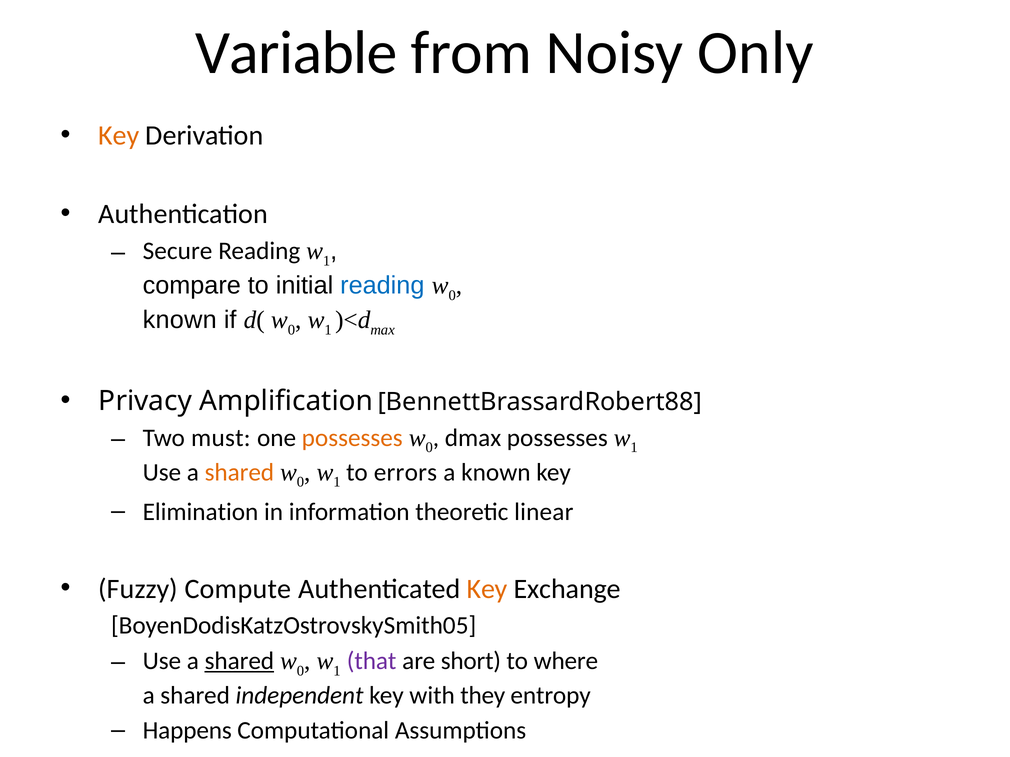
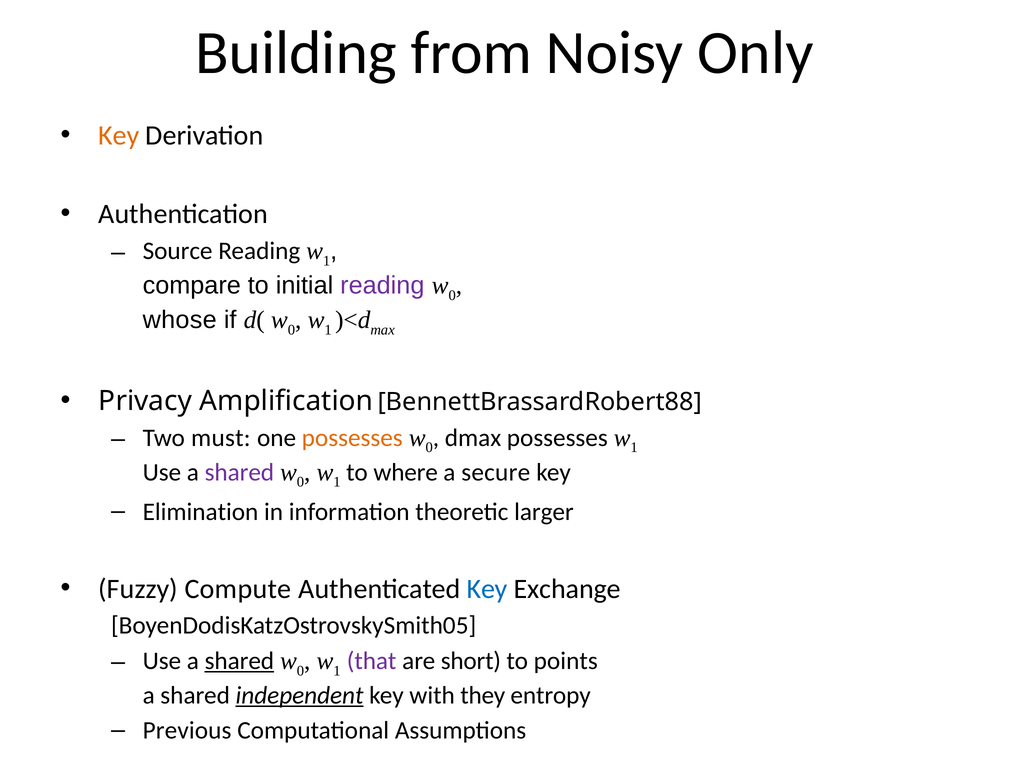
Variable: Variable -> Building
Secure: Secure -> Source
reading at (382, 286) colour: blue -> purple
known at (180, 320): known -> whose
shared at (239, 473) colour: orange -> purple
errors: errors -> where
a known: known -> secure
linear: linear -> larger
Key at (487, 589) colour: orange -> blue
where: where -> points
independent underline: none -> present
Happens: Happens -> Previous
